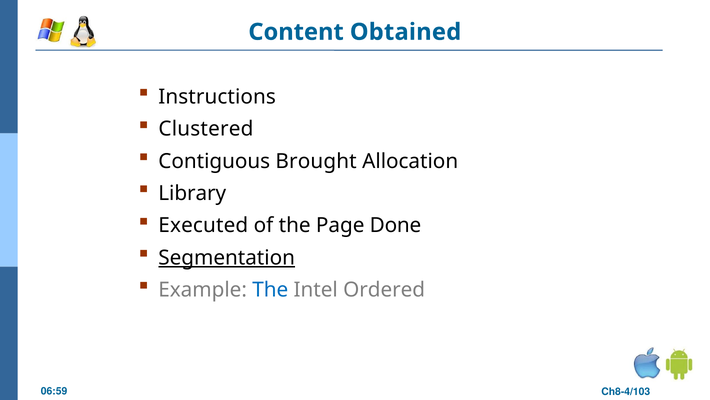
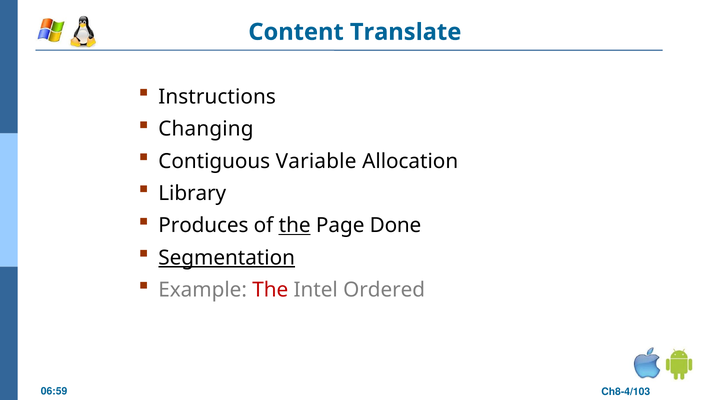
Obtained: Obtained -> Translate
Clustered: Clustered -> Changing
Brought: Brought -> Variable
Executed: Executed -> Produces
the at (295, 225) underline: none -> present
The at (270, 289) colour: blue -> red
